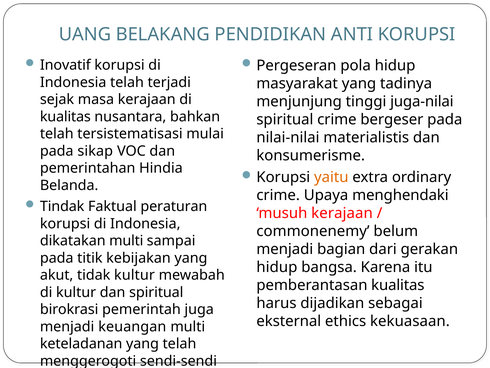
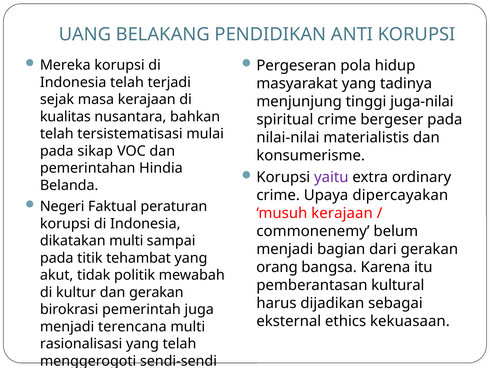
Inovatif: Inovatif -> Mereka
yaitu colour: orange -> purple
menghendaki: menghendaki -> dipercayakan
Tindak: Tindak -> Negeri
kebijakan: kebijakan -> tehambat
hidup at (277, 267): hidup -> orang
tidak kultur: kultur -> politik
pemberantasan kualitas: kualitas -> kultural
dan spiritual: spiritual -> gerakan
keuangan: keuangan -> terencana
keteladanan: keteladanan -> rasionalisasi
